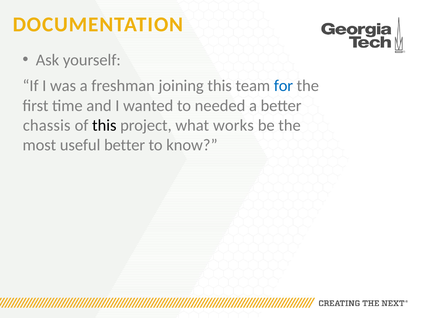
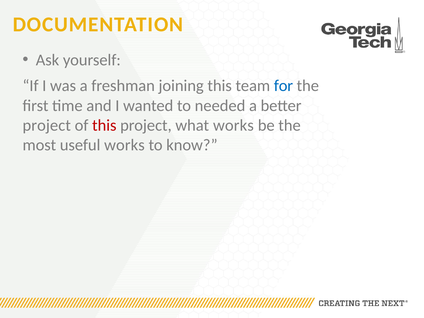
chassis at (47, 125): chassis -> project
this at (104, 125) colour: black -> red
useful better: better -> works
